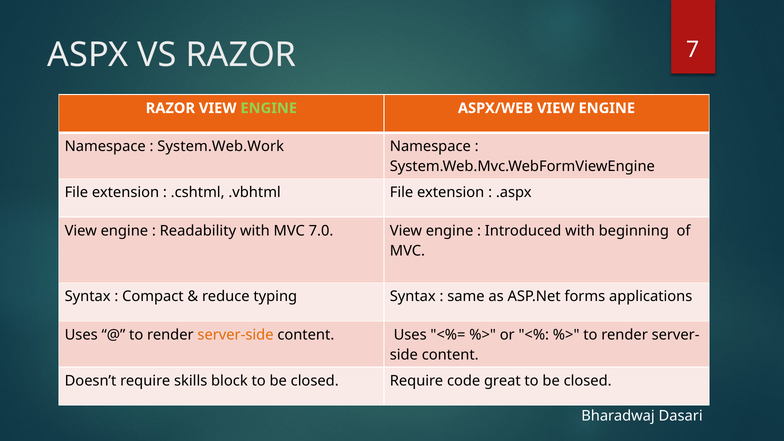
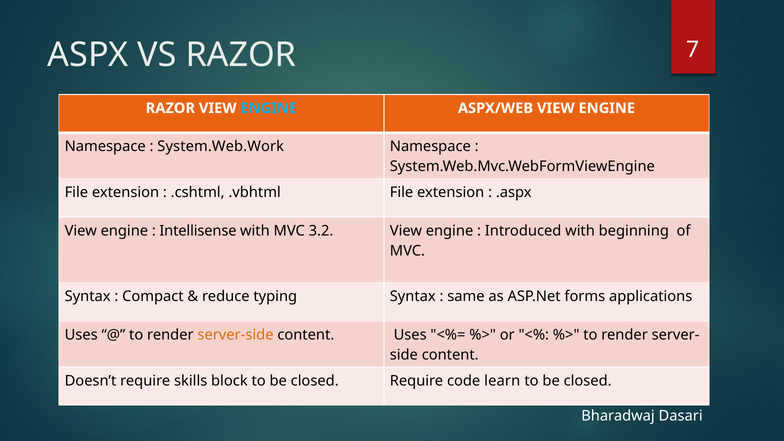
ENGINE at (269, 108) colour: light green -> light blue
Readability: Readability -> Intellisense
7.0: 7.0 -> 3.2
great: great -> learn
